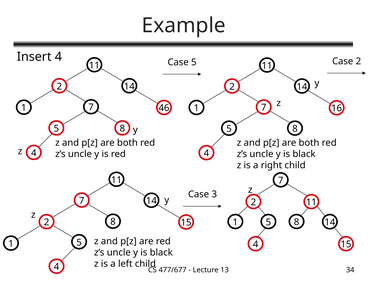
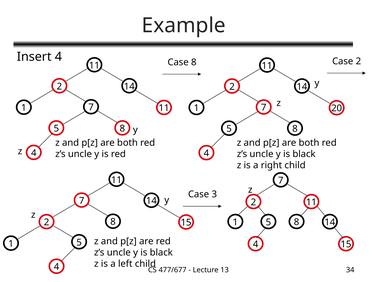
Case 5: 5 -> 8
1 46: 46 -> 11
16: 16 -> 20
